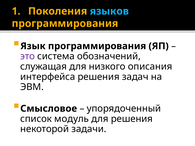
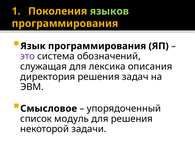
языков colour: light blue -> light green
низкого: низкого -> лексика
интерфейса: интерфейса -> директория
